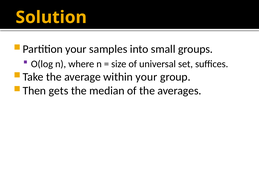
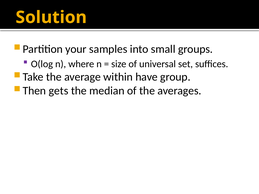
within your: your -> have
